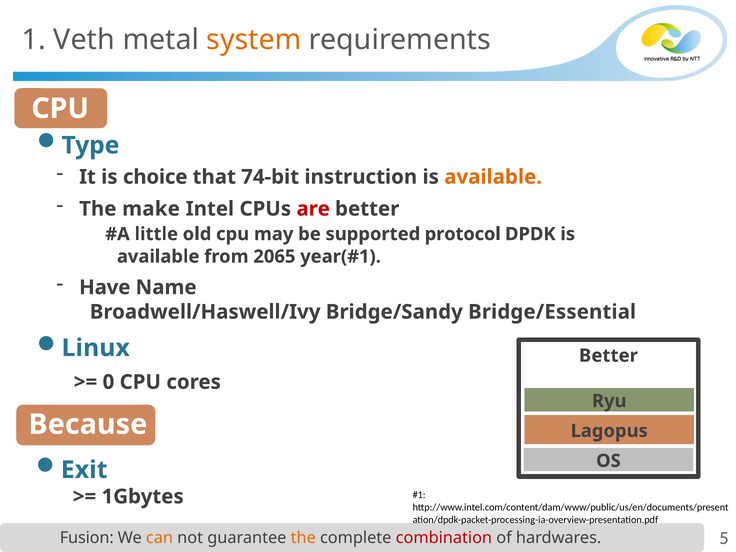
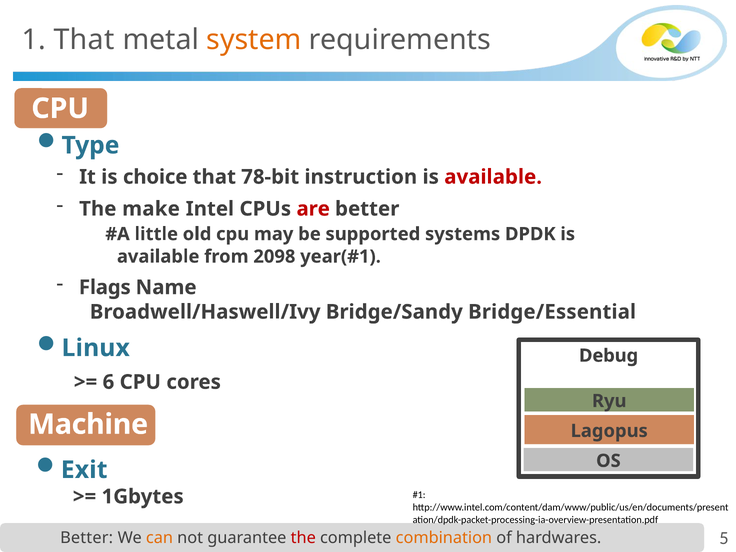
1 Veth: Veth -> That
74-bit: 74-bit -> 78-bit
available at (493, 177) colour: orange -> red
protocol: protocol -> systems
2065: 2065 -> 2098
Have: Have -> Flags
Better at (608, 356): Better -> Debug
0: 0 -> 6
Because: Because -> Machine
Fusion at (87, 538): Fusion -> Better
the at (303, 538) colour: orange -> red
combination colour: red -> orange
